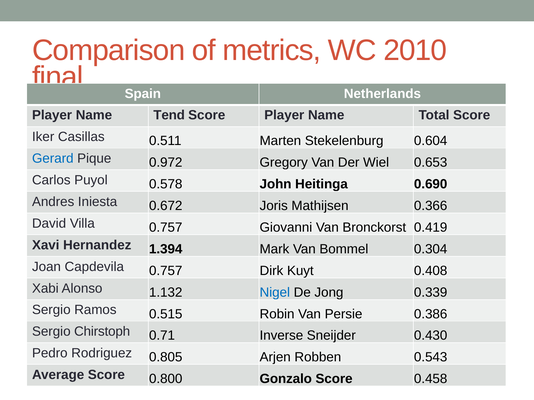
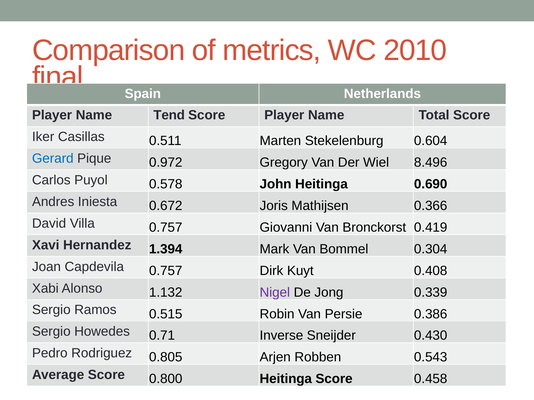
0.653: 0.653 -> 8.496
Nigel colour: blue -> purple
Chirstoph: Chirstoph -> Howedes
0.800 Gonzalo: Gonzalo -> Heitinga
